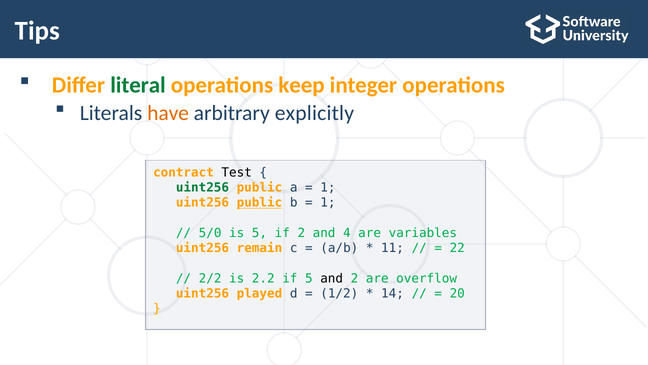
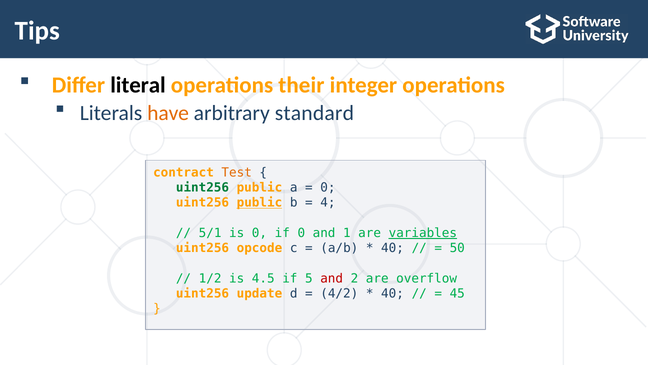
literal colour: green -> black
keep: keep -> their
explicitly: explicitly -> standard
Test colour: black -> orange
1 at (328, 187): 1 -> 0
1 at (328, 203): 1 -> 4
5/0: 5/0 -> 5/1
is 5: 5 -> 0
if 2: 2 -> 0
4: 4 -> 1
variables underline: none -> present
remain: remain -> opcode
11 at (393, 248): 11 -> 40
22: 22 -> 50
2/2: 2/2 -> 1/2
2.2: 2.2 -> 4.5
and at (332, 278) colour: black -> red
played: played -> update
1/2: 1/2 -> 4/2
14 at (393, 293): 14 -> 40
20: 20 -> 45
